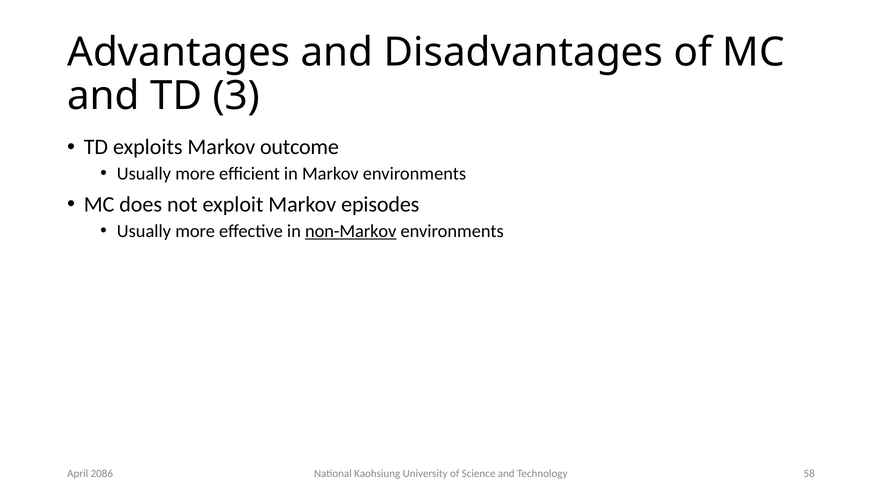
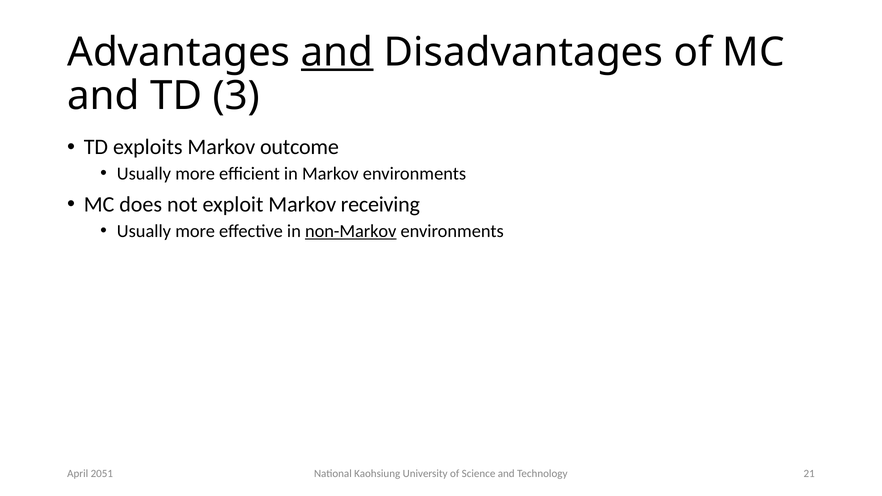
and at (337, 52) underline: none -> present
episodes: episodes -> receiving
58: 58 -> 21
2086: 2086 -> 2051
